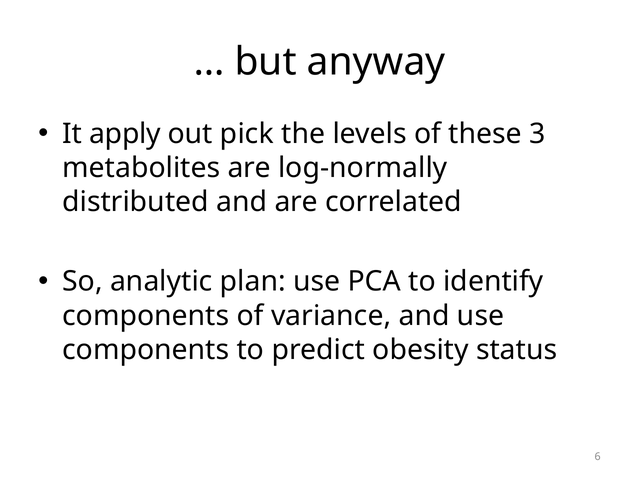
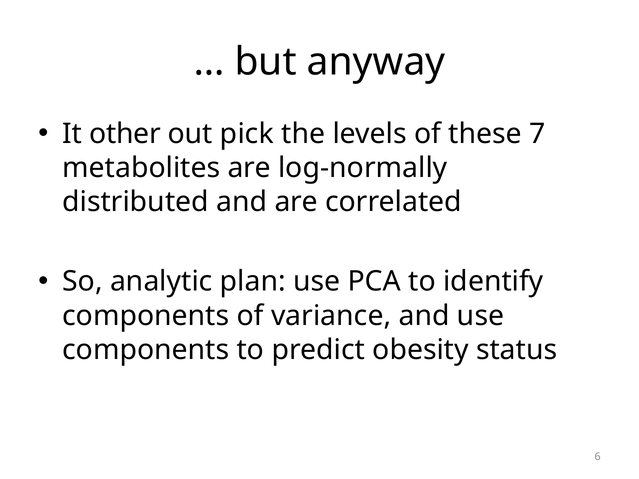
apply: apply -> other
3: 3 -> 7
